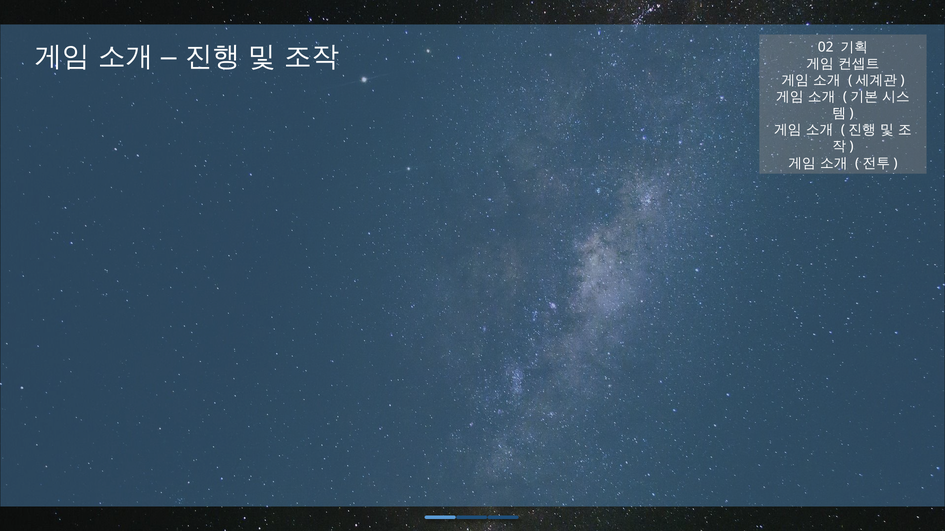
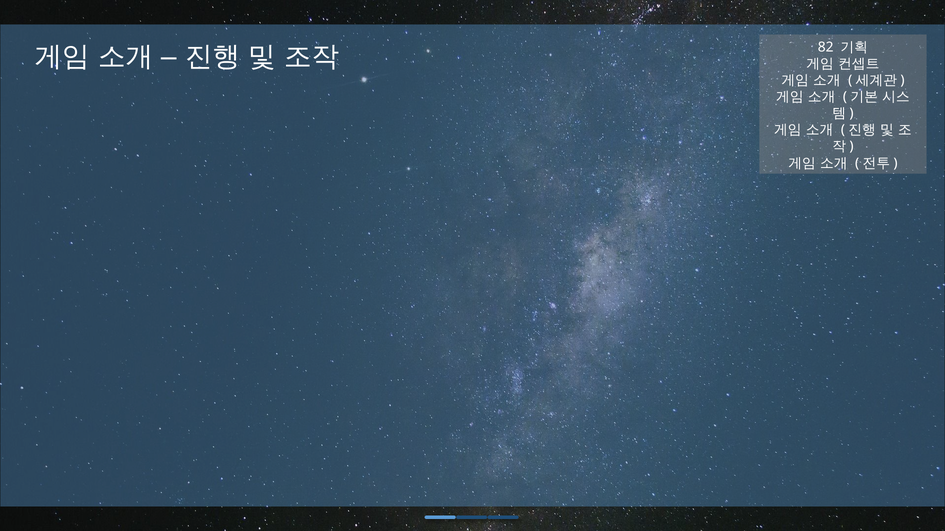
02: 02 -> 82
